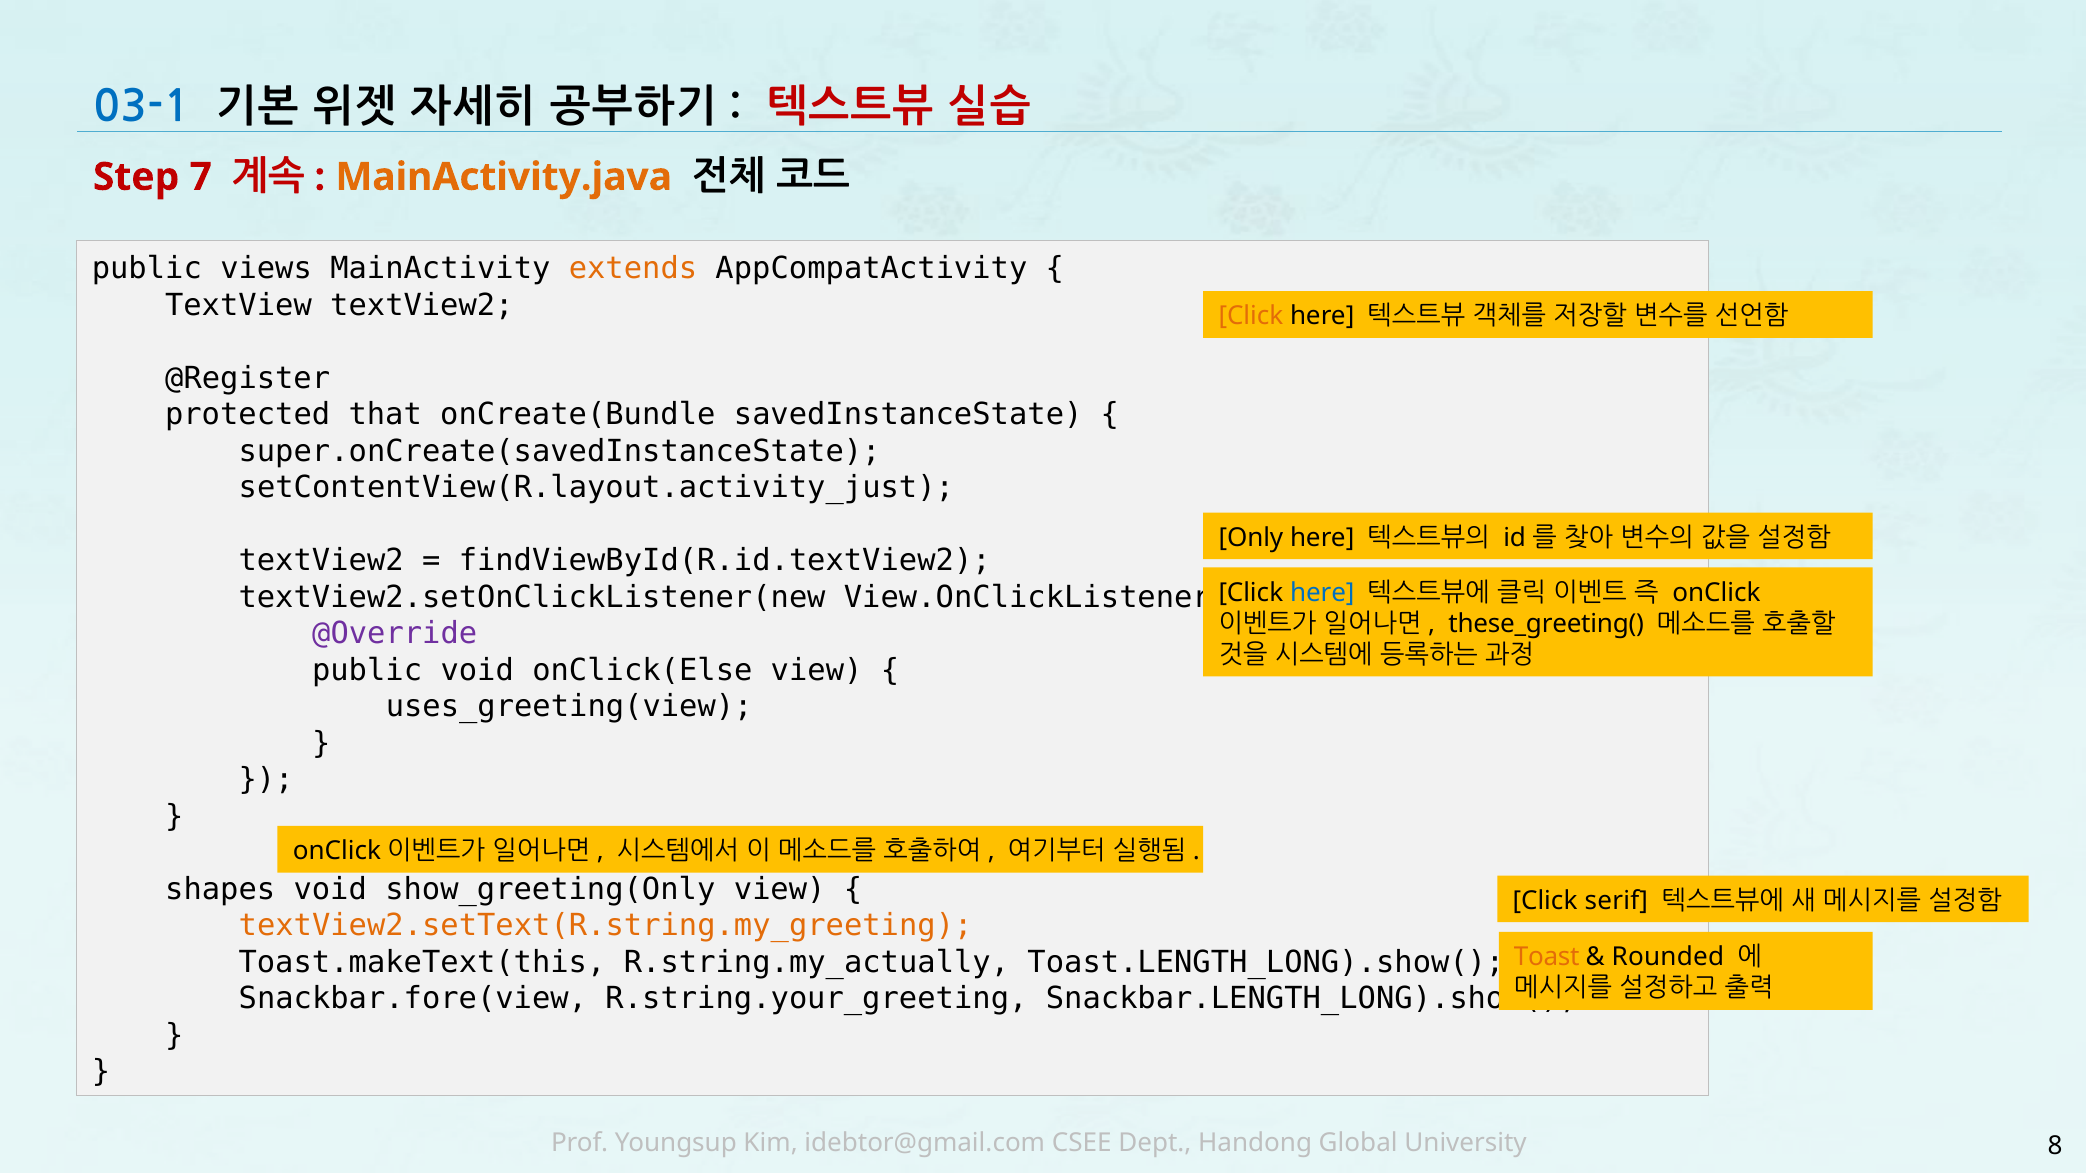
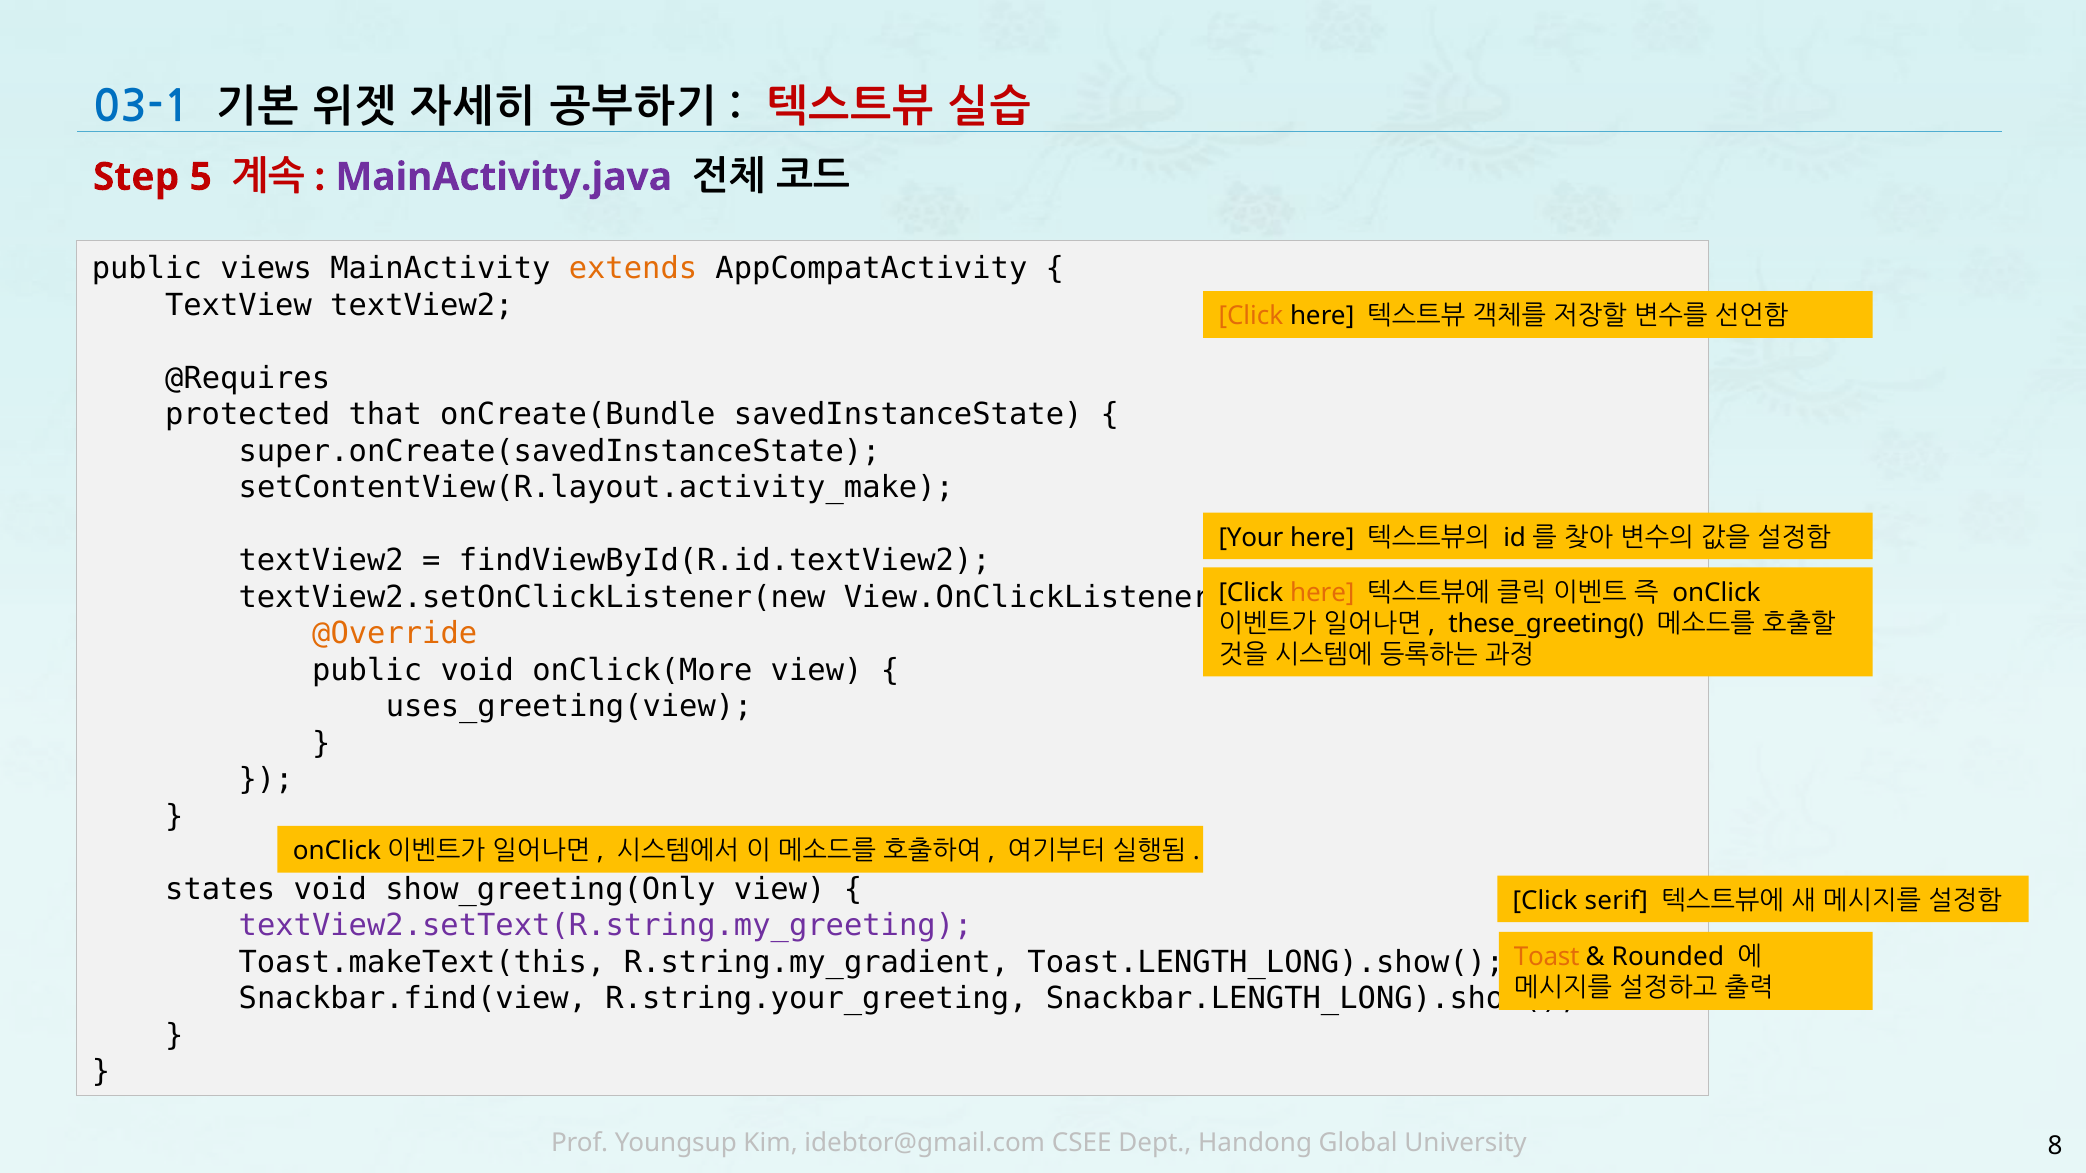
7: 7 -> 5
MainActivity.java colour: orange -> purple
@Register: @Register -> @Requires
setContentView(R.layout.activity_just: setContentView(R.layout.activity_just -> setContentView(R.layout.activity_make
Only: Only -> Your
here at (1322, 593) colour: blue -> orange
@Override colour: purple -> orange
onClick(Else: onClick(Else -> onClick(More
shapes: shapes -> states
textView2.setText(R.string.my_greeting colour: orange -> purple
R.string.my_actually: R.string.my_actually -> R.string.my_gradient
Snackbar.fore(view: Snackbar.fore(view -> Snackbar.find(view
